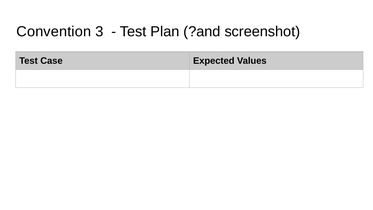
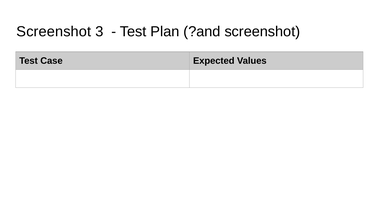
Convention at (54, 32): Convention -> Screenshot
